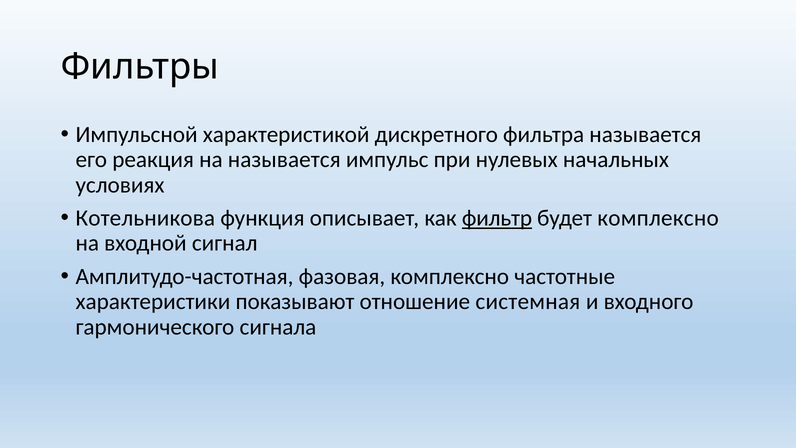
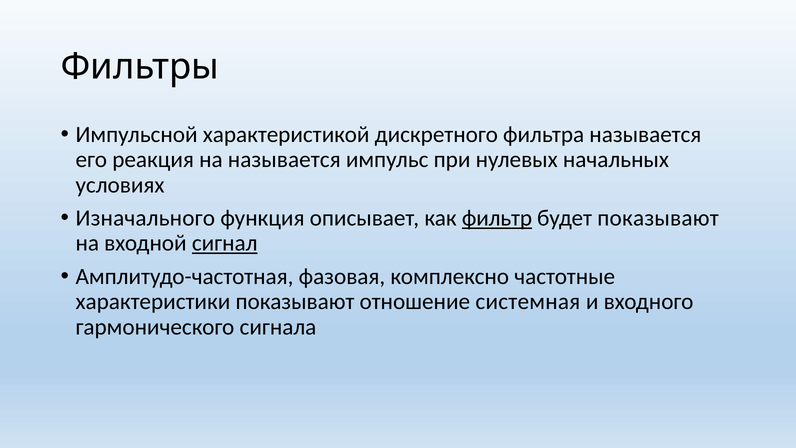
Котельникова: Котельникова -> Изначального
будет комплексно: комплексно -> показывают
сигнал underline: none -> present
